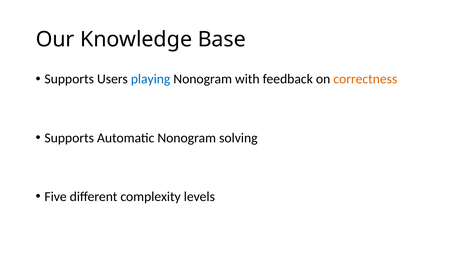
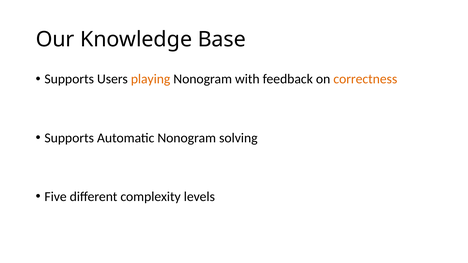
playing colour: blue -> orange
